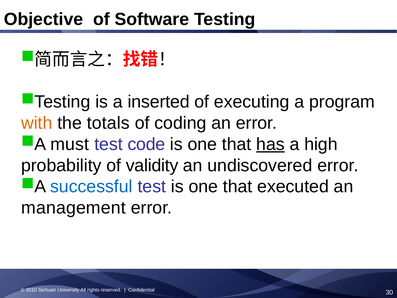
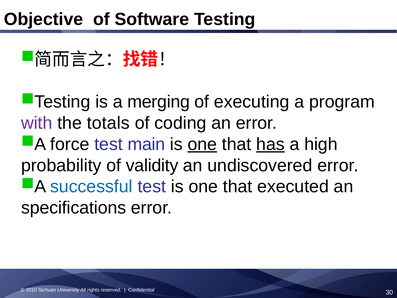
inserted: inserted -> merging
with colour: orange -> purple
must: must -> force
code: code -> main
one at (202, 144) underline: none -> present
management: management -> specifications
